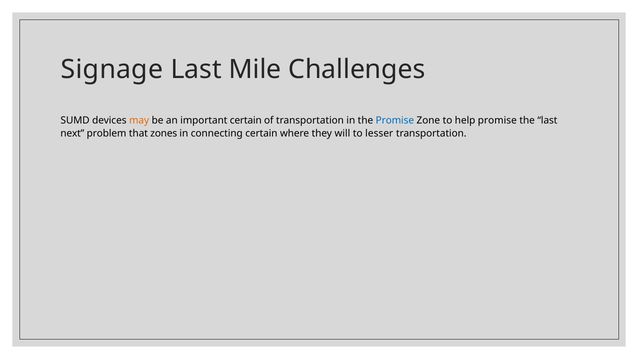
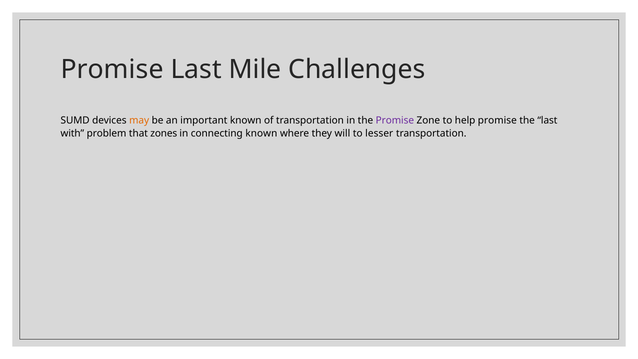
Signage at (112, 69): Signage -> Promise
important certain: certain -> known
Promise at (395, 120) colour: blue -> purple
next: next -> with
connecting certain: certain -> known
